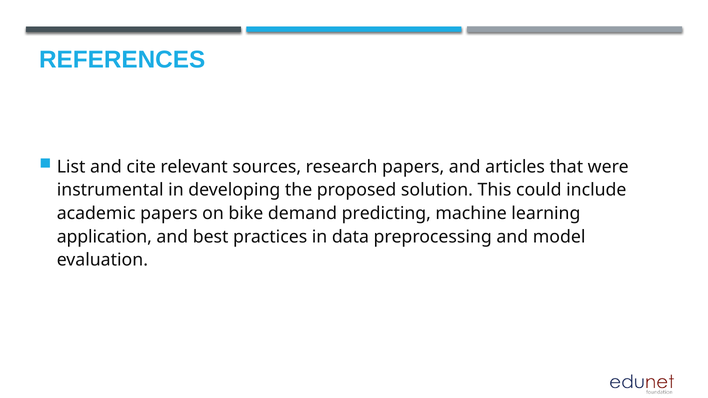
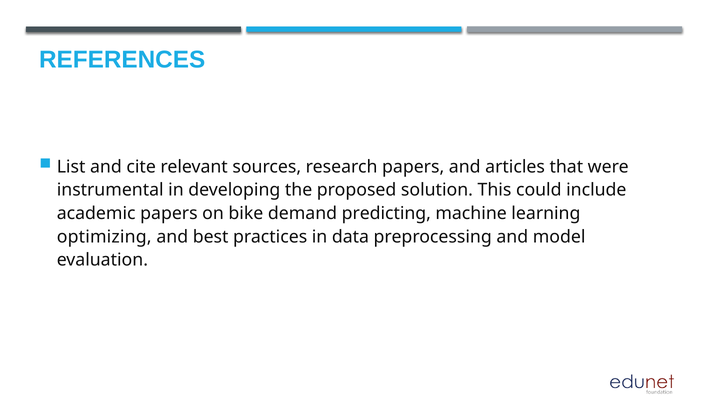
application: application -> optimizing
